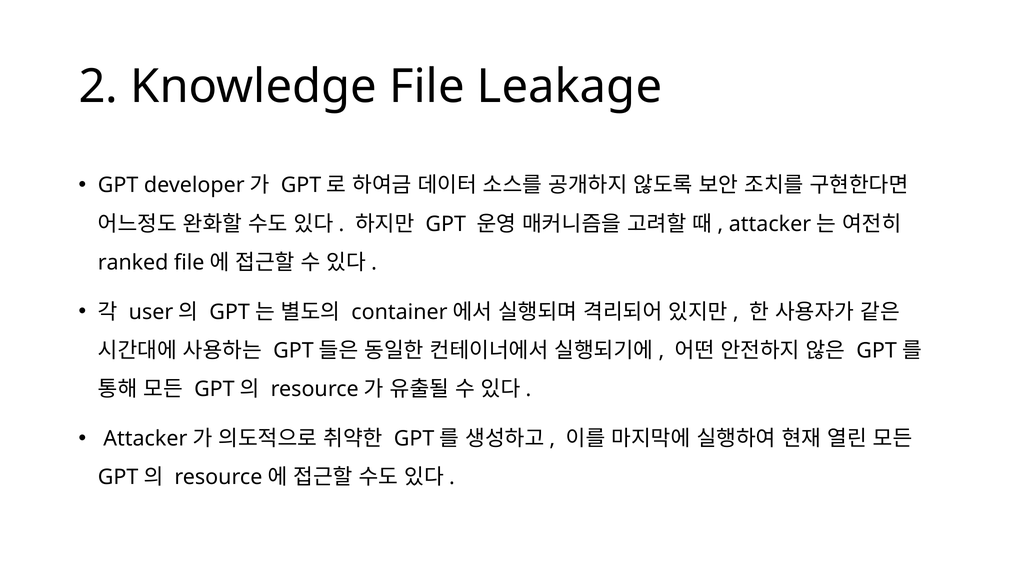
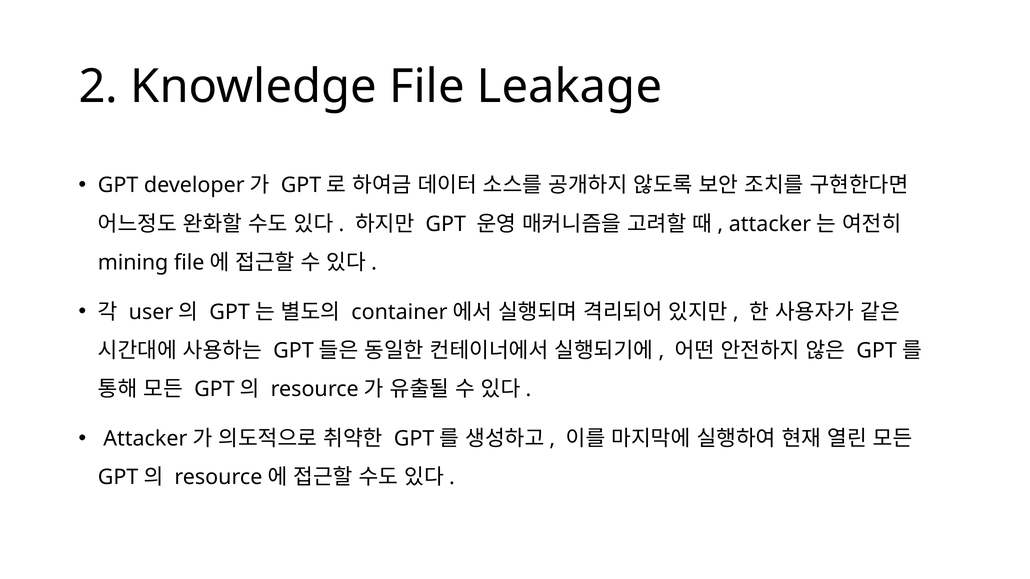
ranked: ranked -> mining
